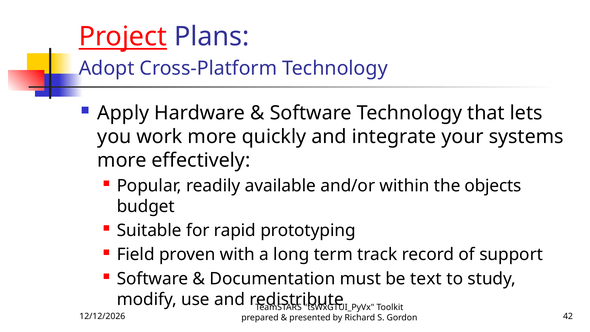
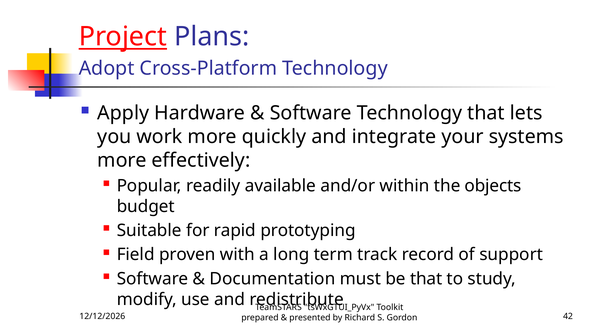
be text: text -> that
